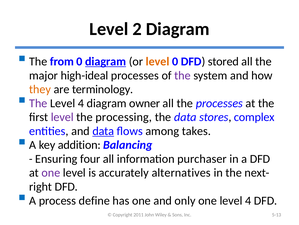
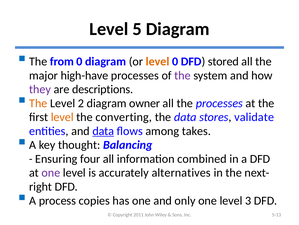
2: 2 -> 5
diagram at (106, 61) underline: present -> none
high-ideal: high-ideal -> high-have
they colour: orange -> purple
terminology: terminology -> descriptions
The at (38, 103) colour: purple -> orange
4 at (81, 103): 4 -> 2
level at (62, 117) colour: purple -> orange
processing: processing -> converting
complex: complex -> validate
addition: addition -> thought
purchaser: purchaser -> combined
define: define -> copies
one level 4: 4 -> 3
